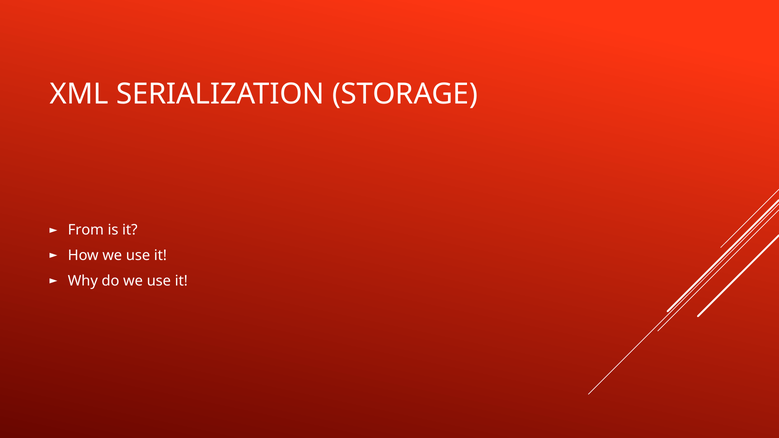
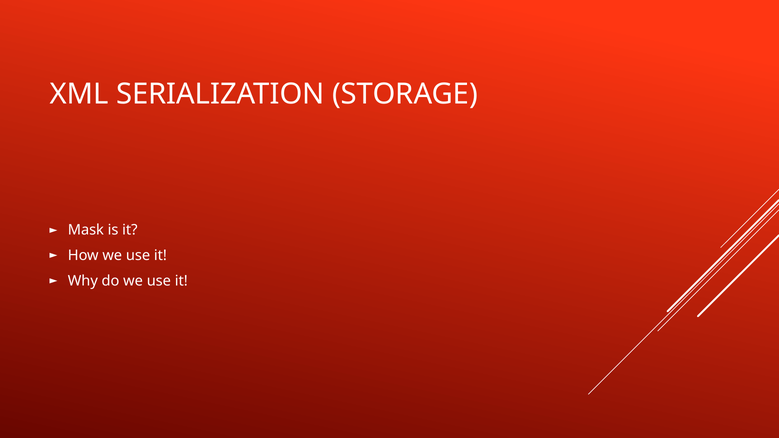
From: From -> Mask
